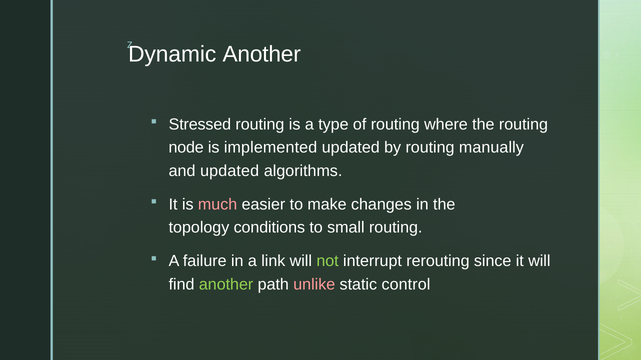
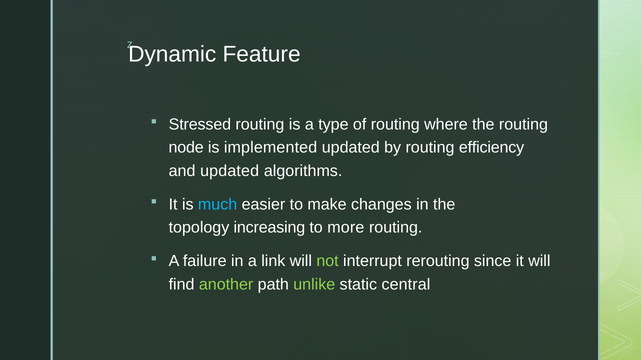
Another at (262, 54): Another -> Feature
manually: manually -> efficiency
much colour: pink -> light blue
conditions: conditions -> increasing
small: small -> more
unlike colour: pink -> light green
control: control -> central
